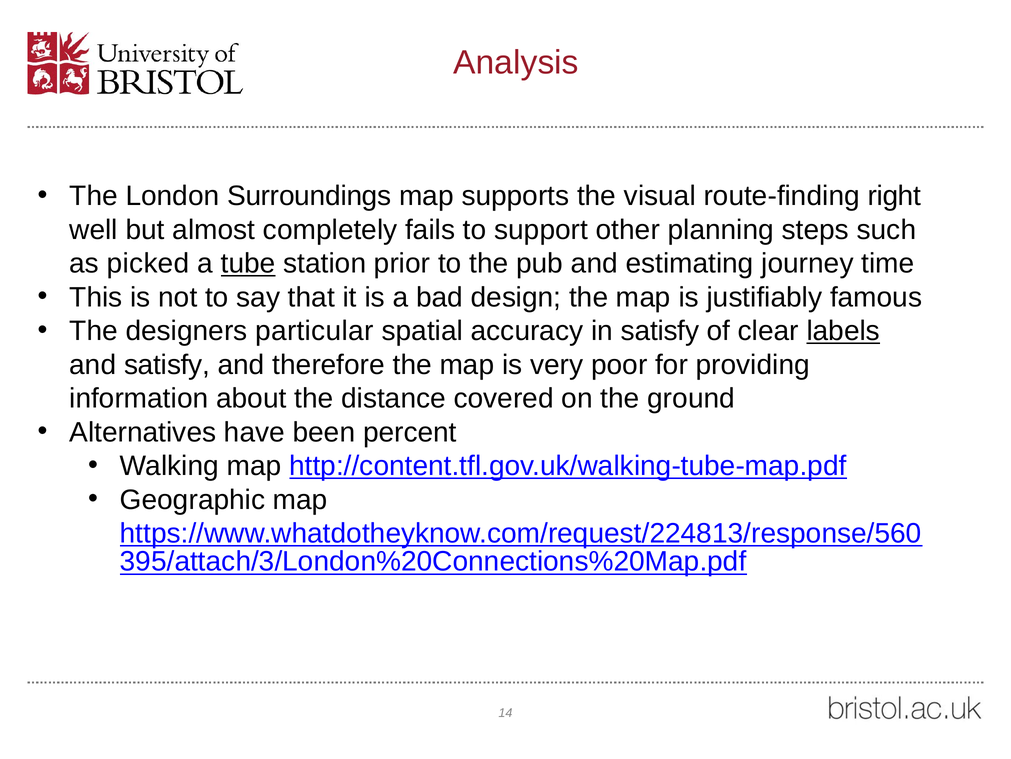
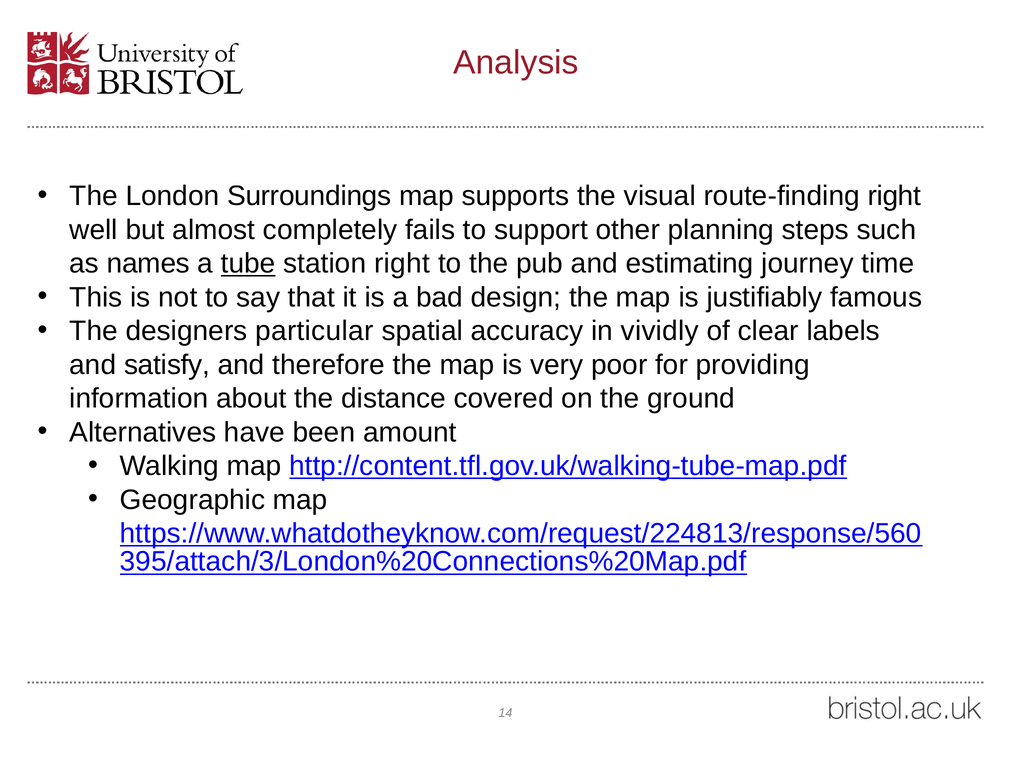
picked: picked -> names
station prior: prior -> right
in satisfy: satisfy -> vividly
labels underline: present -> none
percent: percent -> amount
